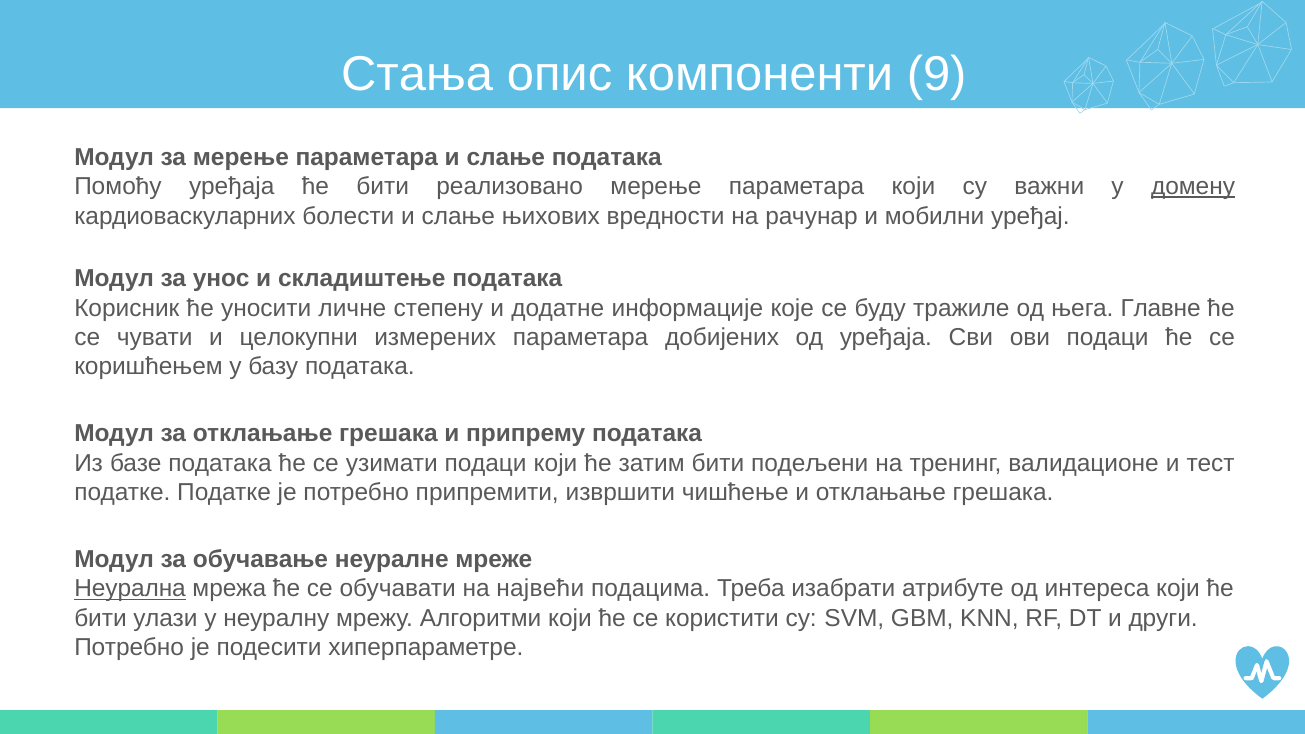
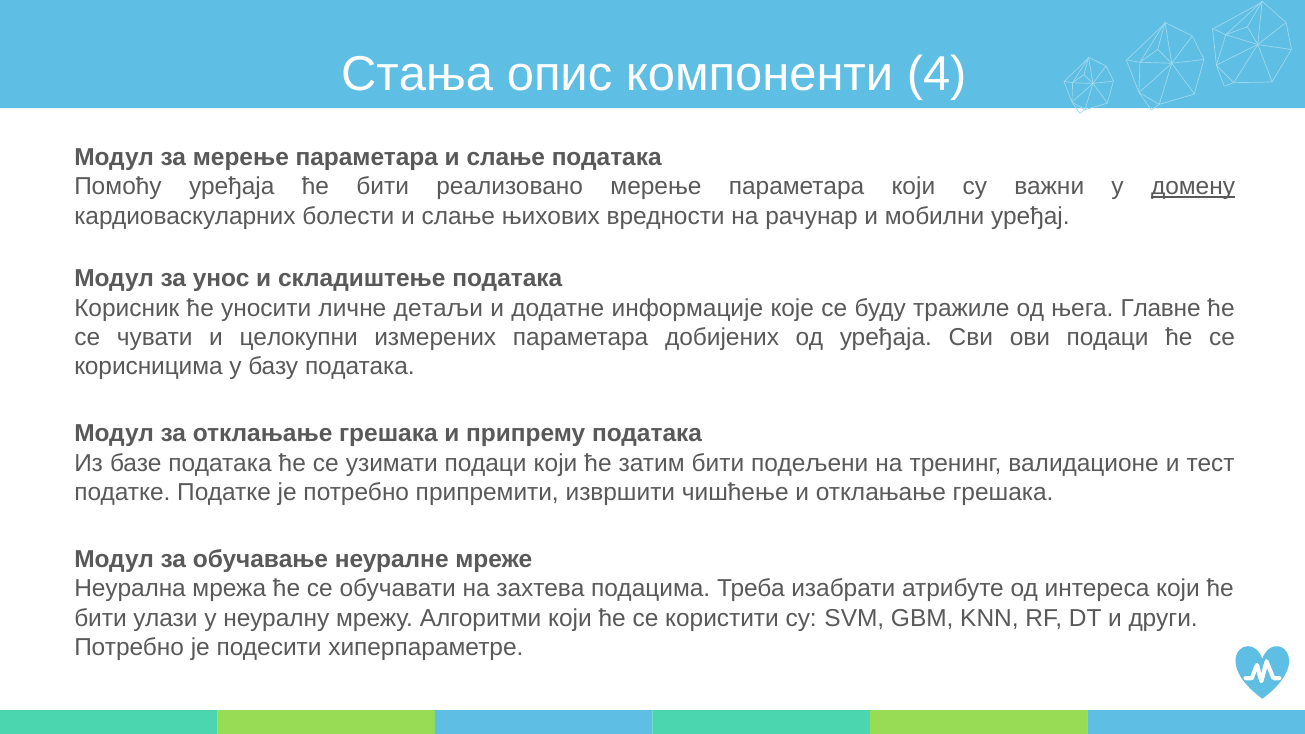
9: 9 -> 4
степену: степену -> детаљи
коришћењем: коришћењем -> корисницима
Неурална underline: present -> none
највећи: највећи -> захтева
